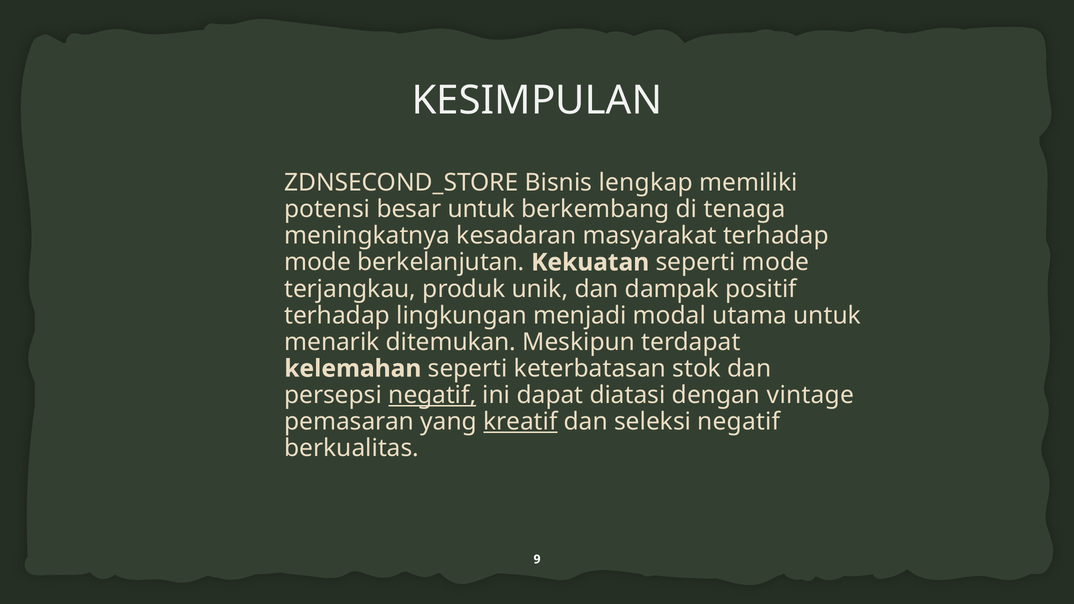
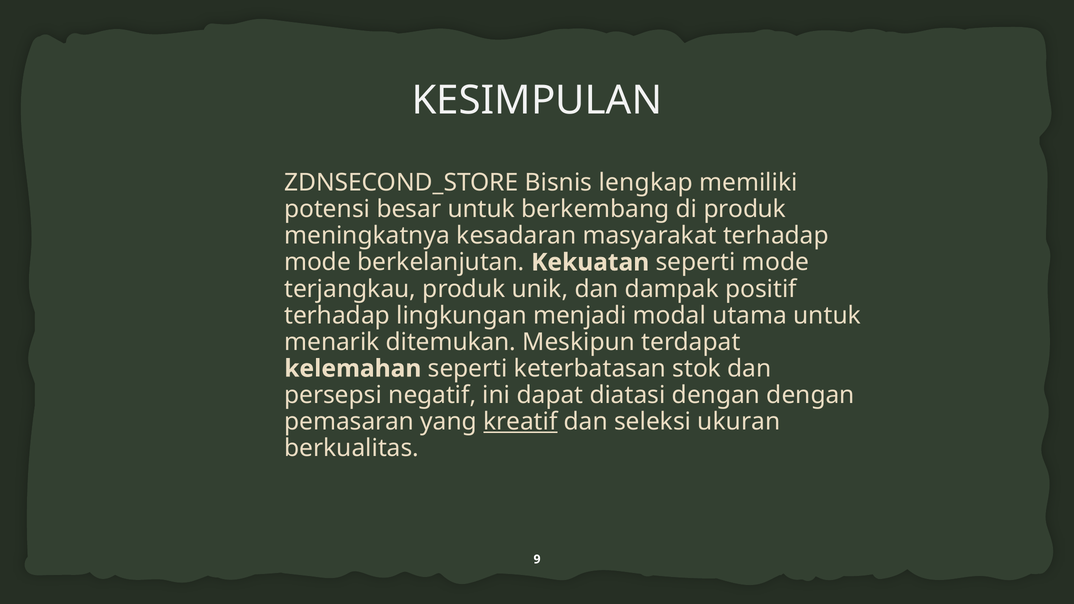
di tenaga: tenaga -> produk
negatif at (432, 395) underline: present -> none
dengan vintage: vintage -> dengan
seleksi negatif: negatif -> ukuran
